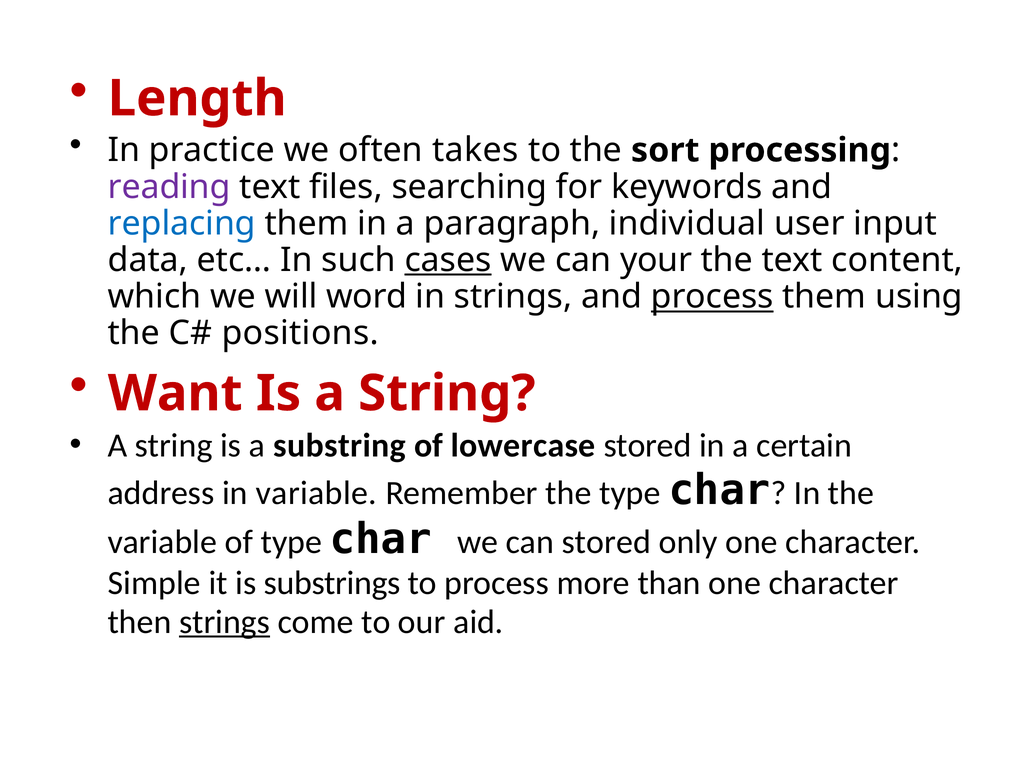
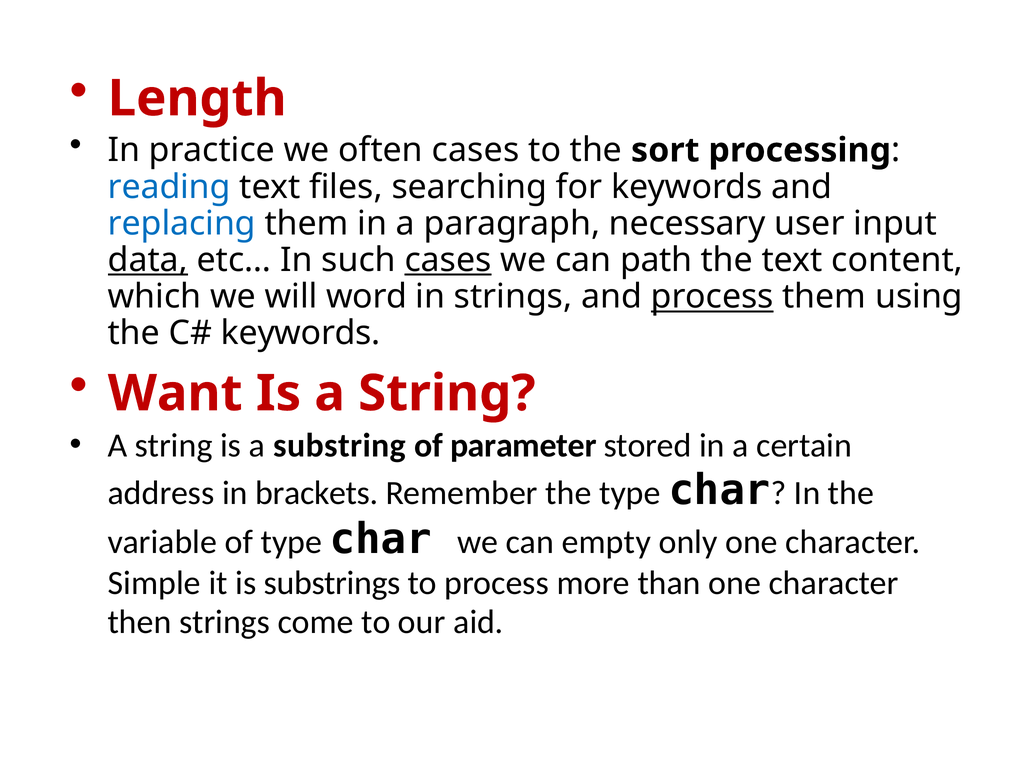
often takes: takes -> cases
reading colour: purple -> blue
individual: individual -> necessary
data underline: none -> present
your: your -> path
positions at (300, 334): positions -> keywords
lowercase: lowercase -> parameter
in variable: variable -> brackets
can stored: stored -> empty
strings at (225, 622) underline: present -> none
